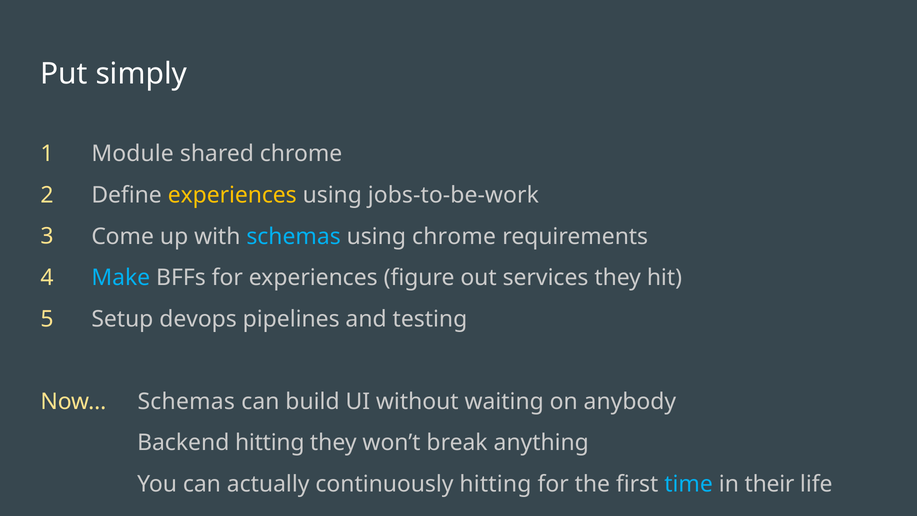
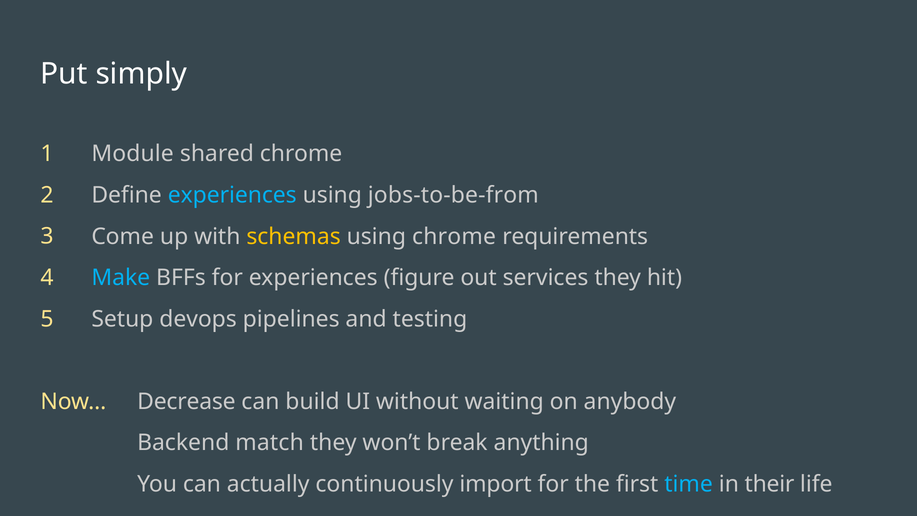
experiences at (232, 195) colour: yellow -> light blue
jobs-to-be-work: jobs-to-be-work -> jobs-to-be-from
schemas at (294, 236) colour: light blue -> yellow
Schemas at (186, 401): Schemas -> Decrease
Backend hitting: hitting -> match
continuously hitting: hitting -> import
